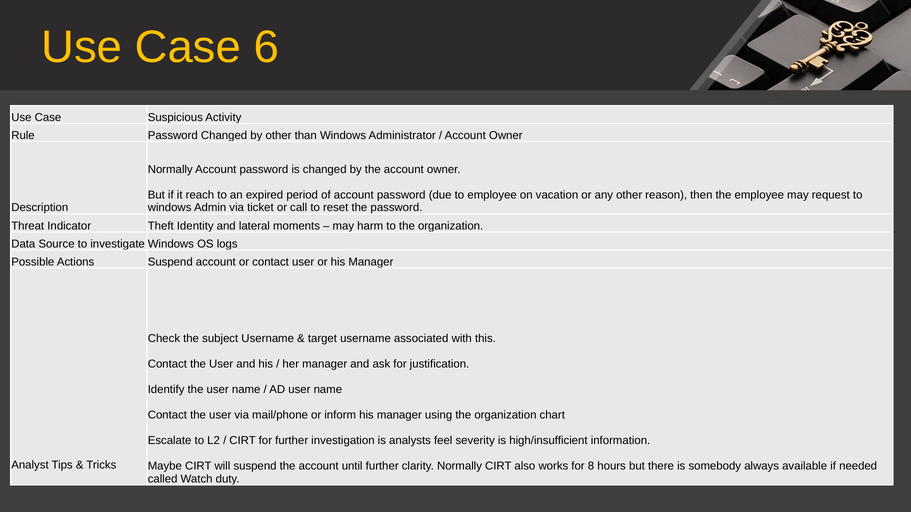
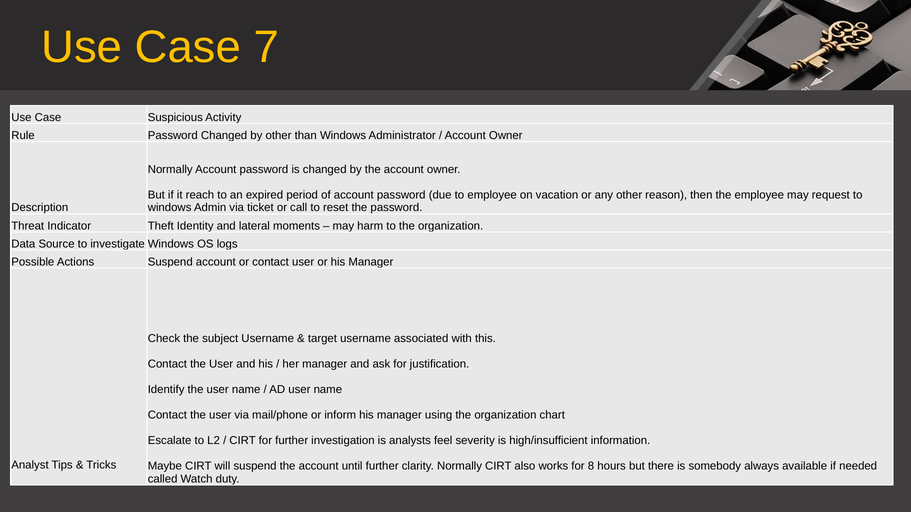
6: 6 -> 7
